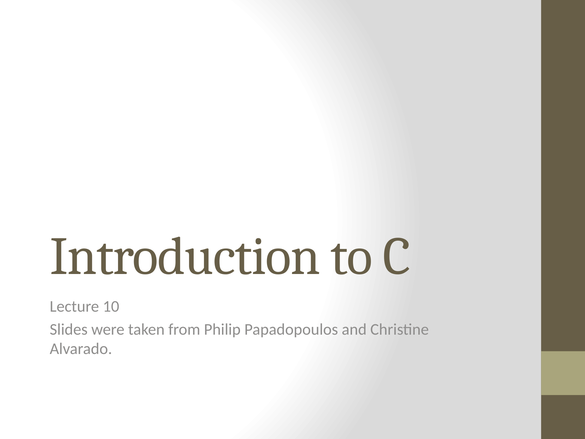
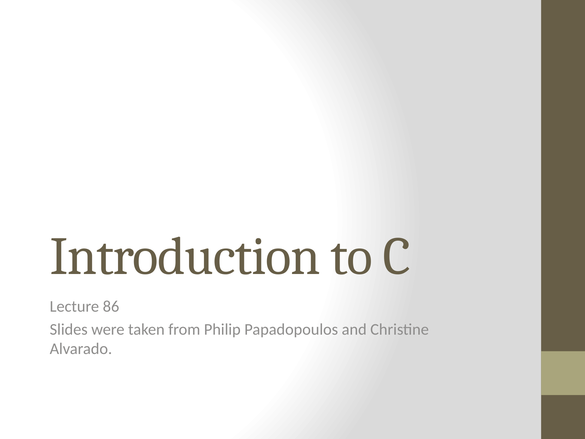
10: 10 -> 86
